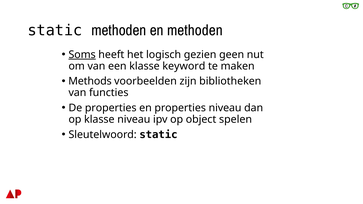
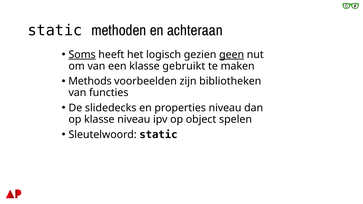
en methoden: methoden -> achteraan
geen underline: none -> present
keyword: keyword -> gebruikt
De properties: properties -> slidedecks
